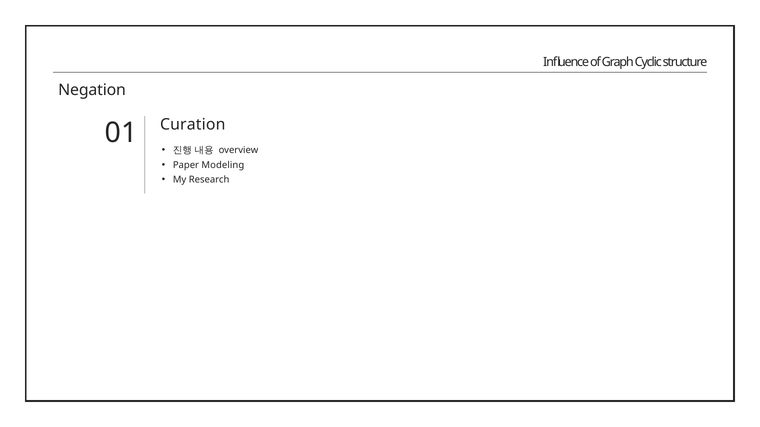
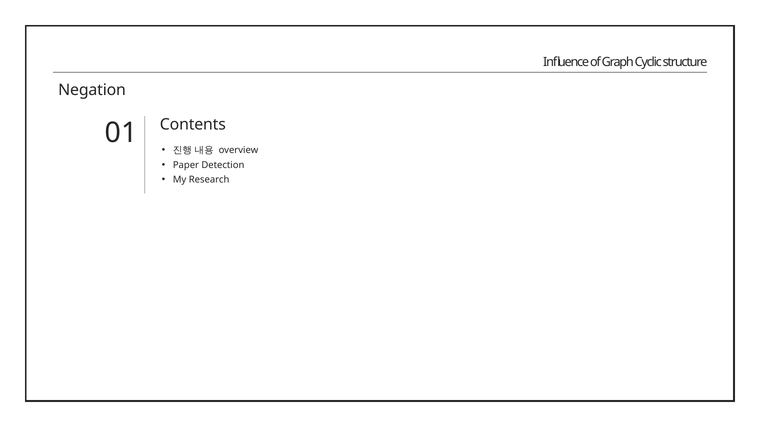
Curation: Curation -> Contents
Modeling: Modeling -> Detection
